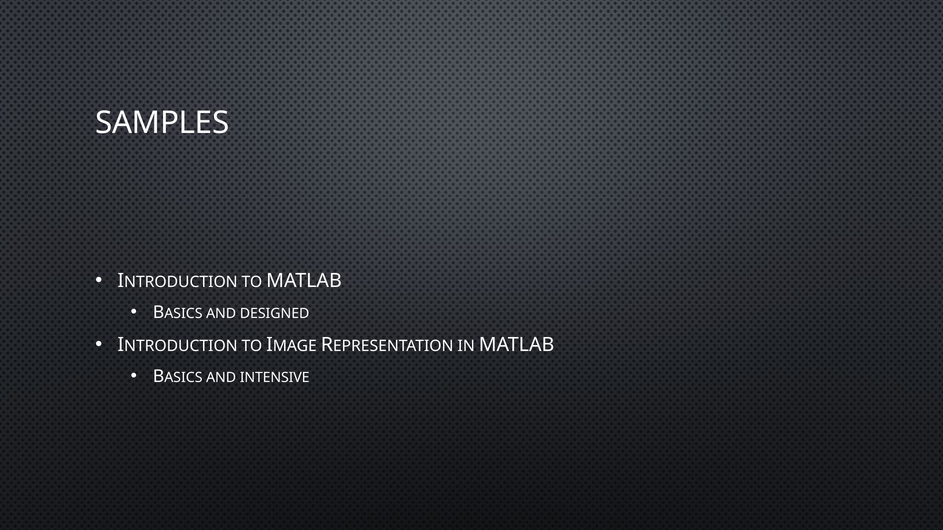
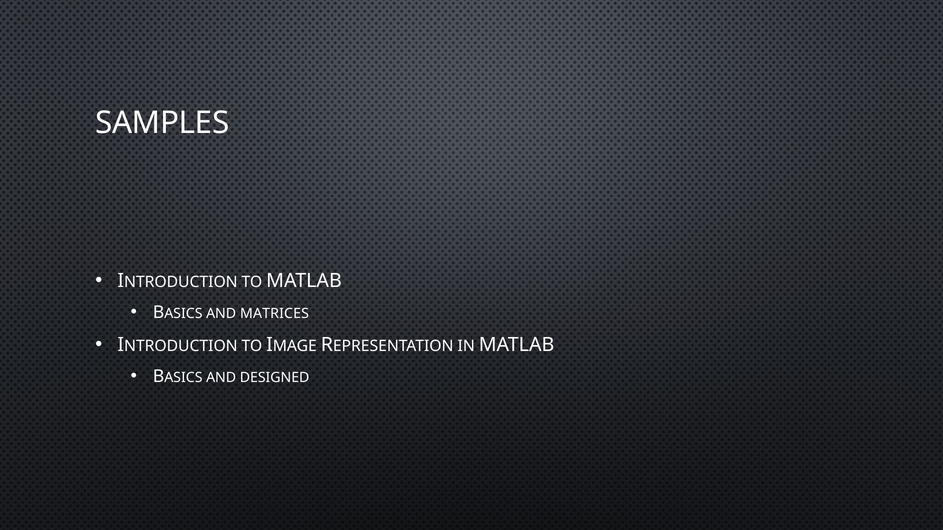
DESIGNED: DESIGNED -> MATRICES
INTENSIVE: INTENSIVE -> DESIGNED
